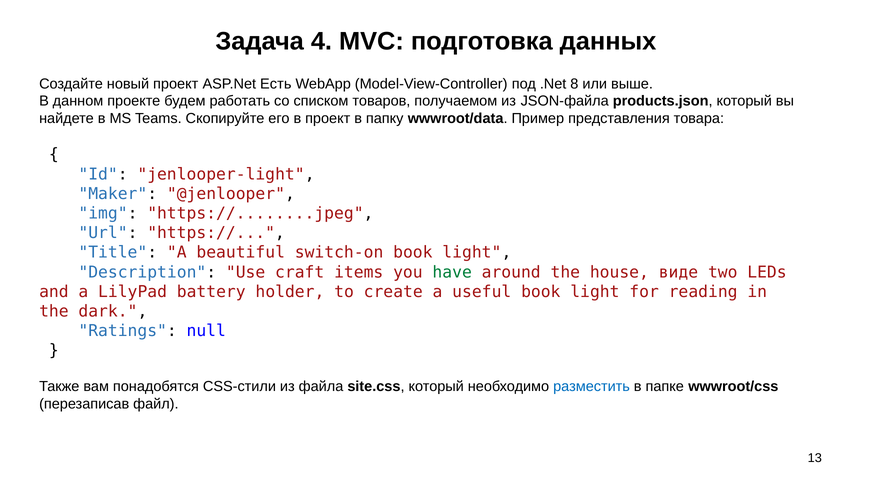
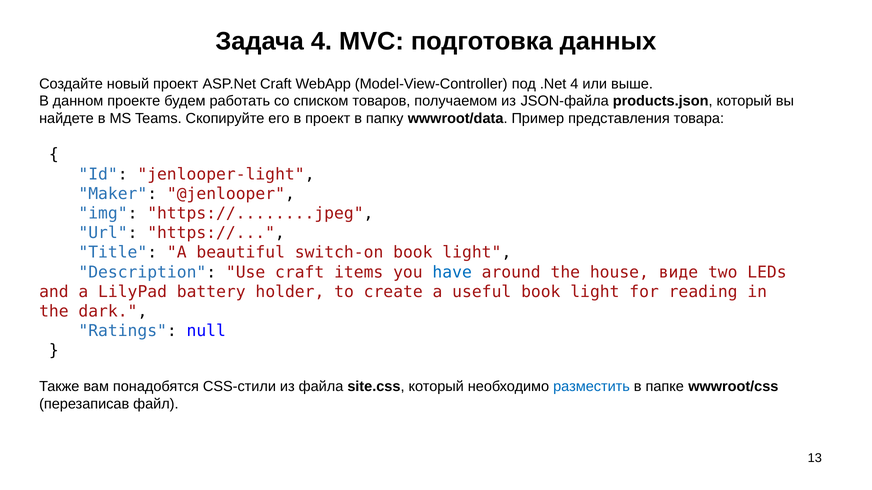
ASP.Net Есть: Есть -> Craft
.Net 8: 8 -> 4
have colour: green -> blue
